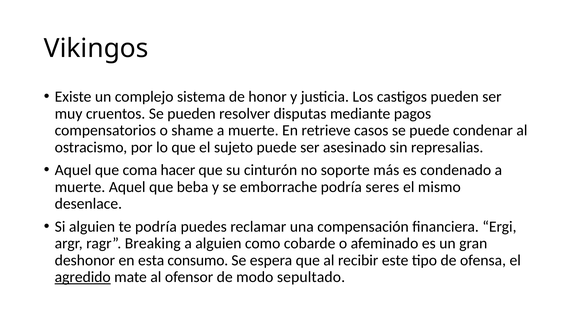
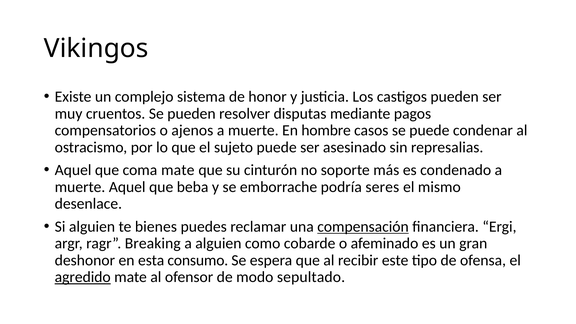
shame: shame -> ajenos
retrieve: retrieve -> hombre
coma hacer: hacer -> mate
te podría: podría -> bienes
compensación underline: none -> present
